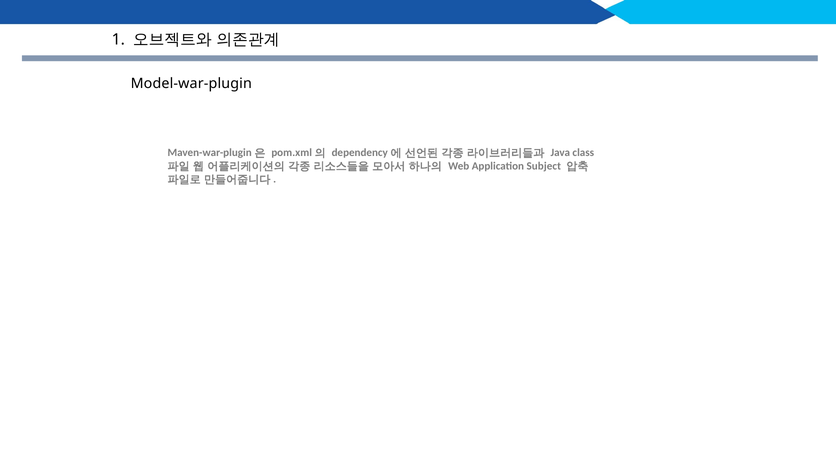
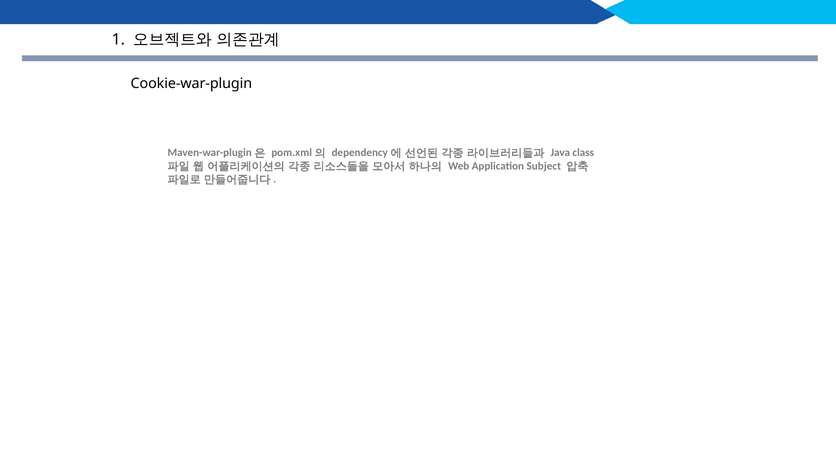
Model-war-plugin: Model-war-plugin -> Cookie-war-plugin
